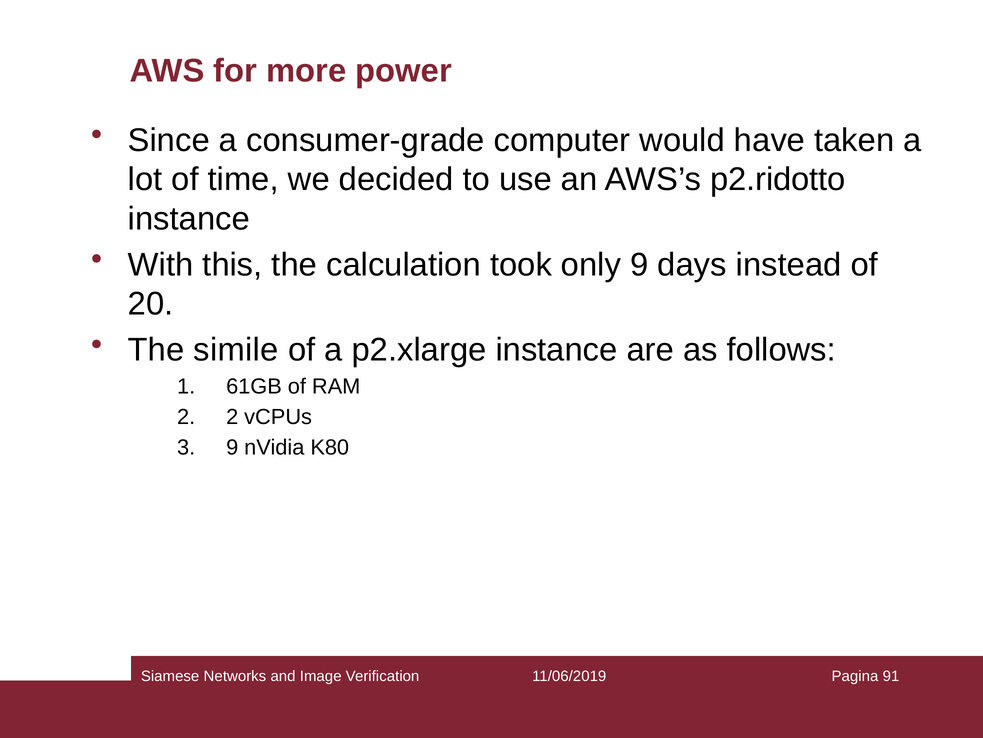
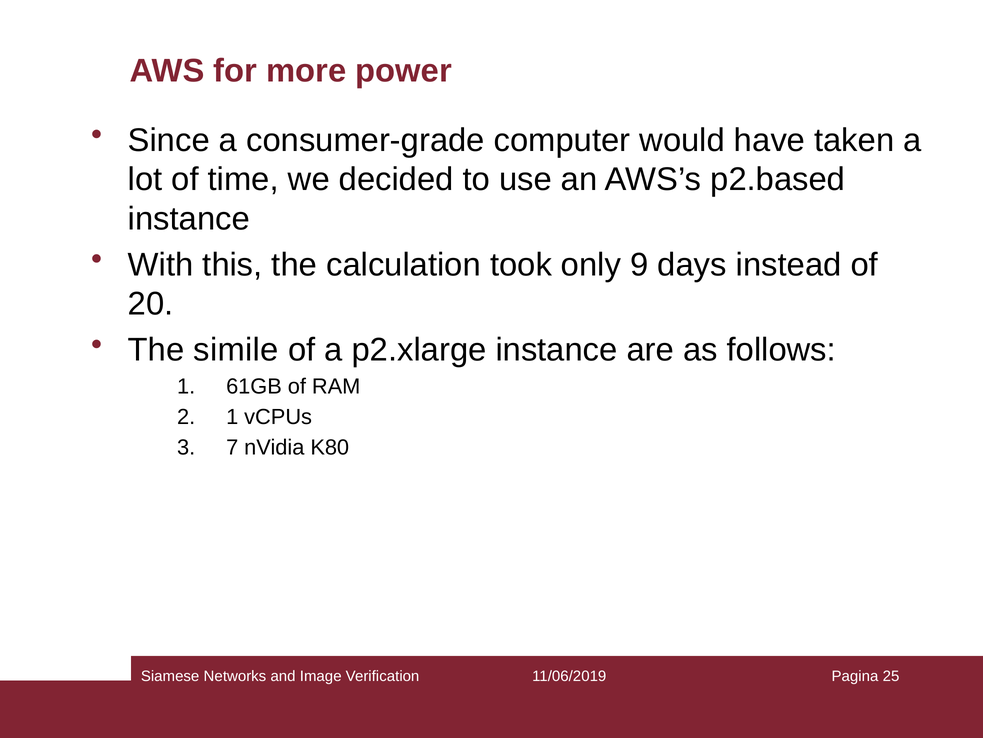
p2.ridotto: p2.ridotto -> p2.based
2 at (232, 417): 2 -> 1
9 at (232, 447): 9 -> 7
91: 91 -> 25
